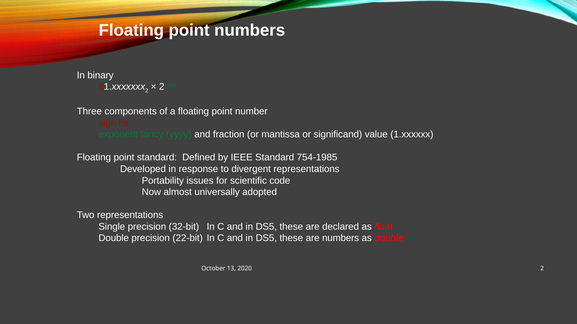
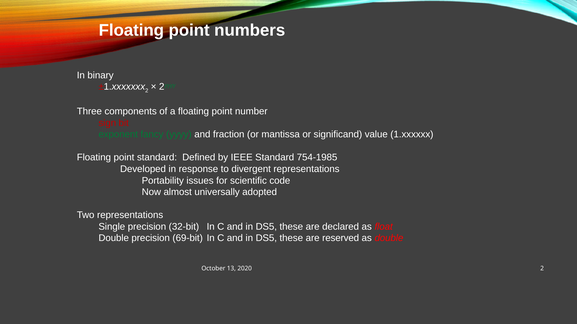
22-bit: 22-bit -> 69-bit
are numbers: numbers -> reserved
